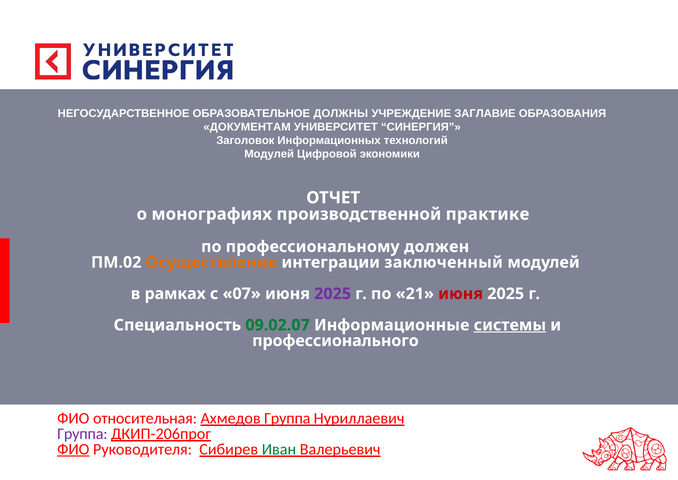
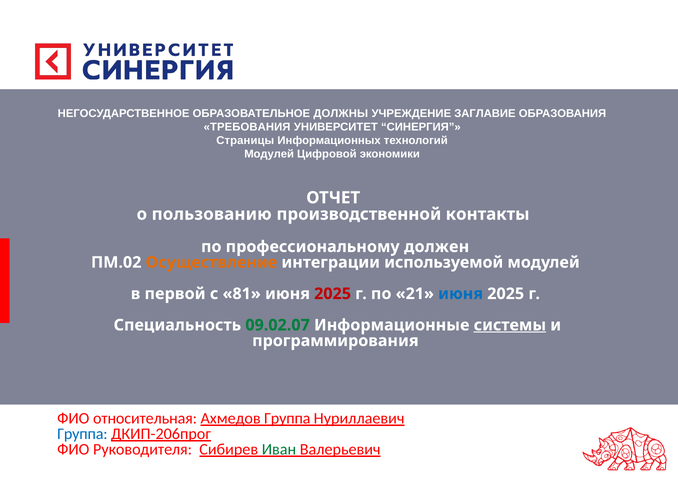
ДОКУМЕНТАМ: ДОКУМЕНТАМ -> ТРЕБОВАНИЯ
Заголовок: Заголовок -> Страницы
монографиях: монографиях -> пользованию
практике: практике -> контакты
заключенный: заключенный -> используемой
рамках: рамках -> первой
07: 07 -> 81
2025 at (333, 293) colour: purple -> red
июня at (461, 293) colour: red -> blue
профессионального: профессионального -> программирования
Группа at (82, 433) colour: purple -> blue
ФИО at (73, 449) underline: present -> none
